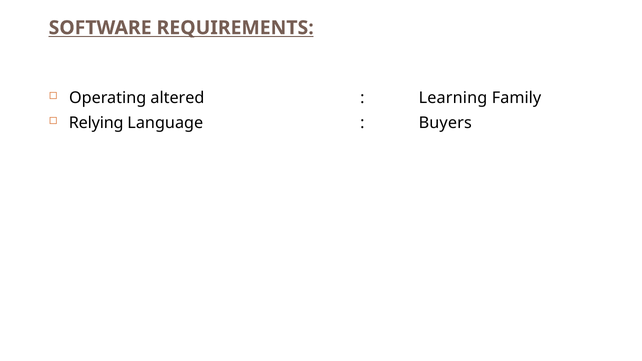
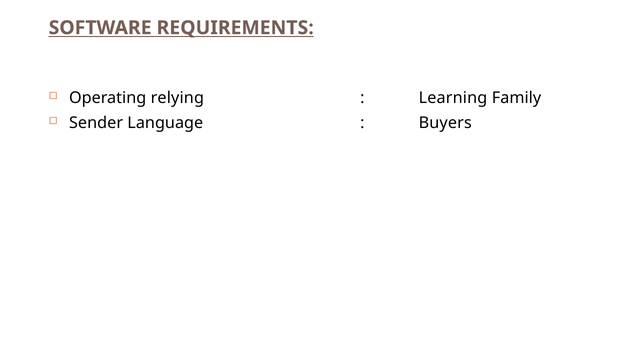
altered: altered -> relying
Relying: Relying -> Sender
